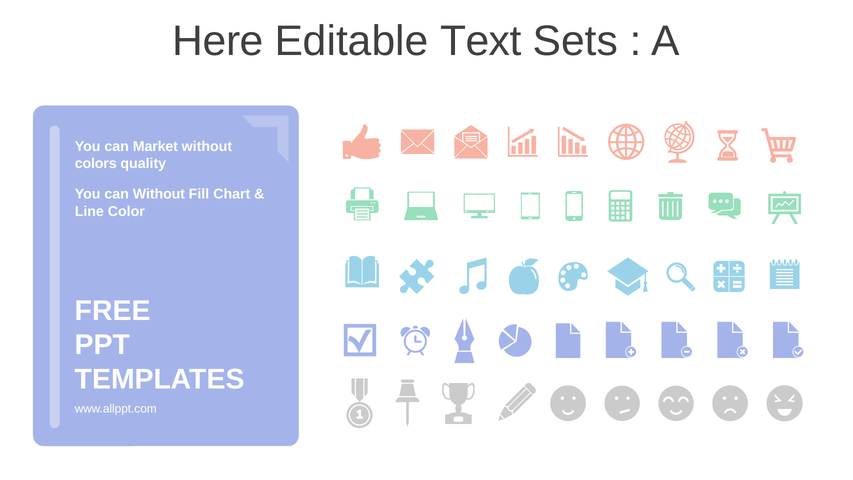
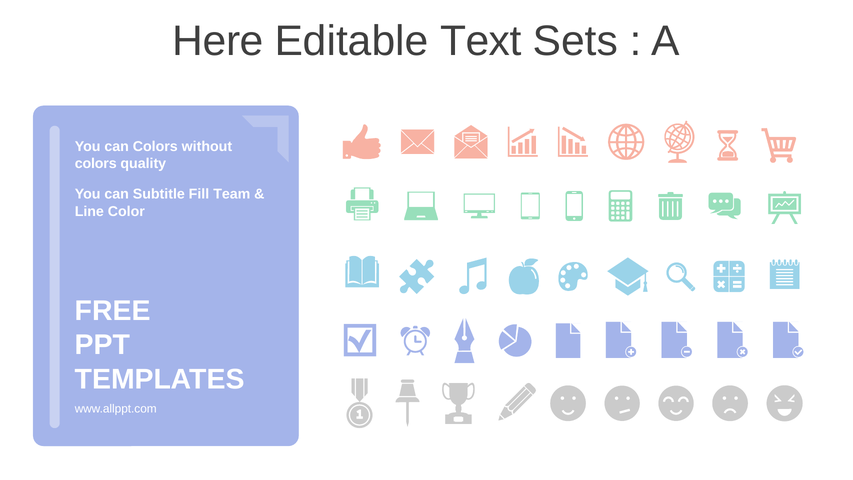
can Market: Market -> Colors
can Without: Without -> Subtitle
Chart: Chart -> Team
